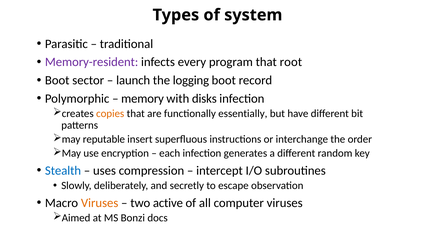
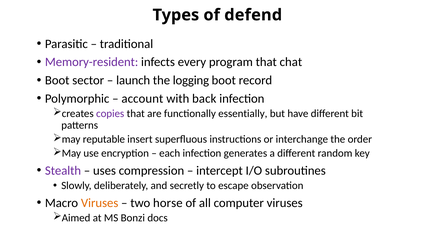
system: system -> defend
root: root -> chat
memory: memory -> account
disks: disks -> back
copies colour: orange -> purple
Stealth colour: blue -> purple
active: active -> horse
